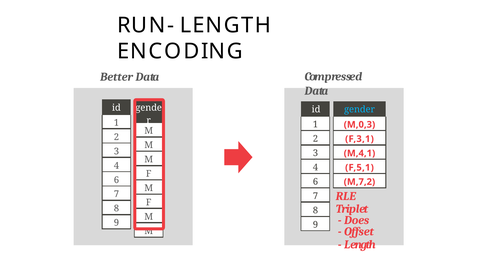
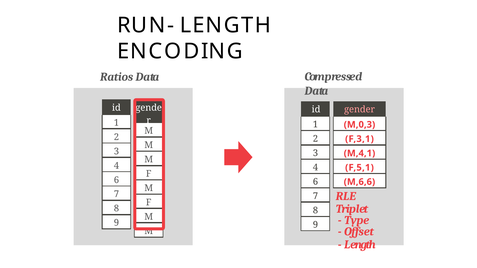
Better: Better -> Ratios
gender colour: light blue -> pink
M,7,2: M,7,2 -> M,6,6
Does: Does -> Type
